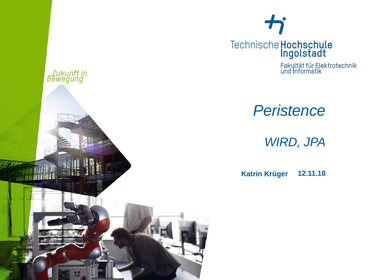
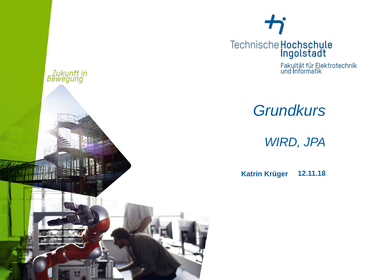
Peristence: Peristence -> Grundkurs
